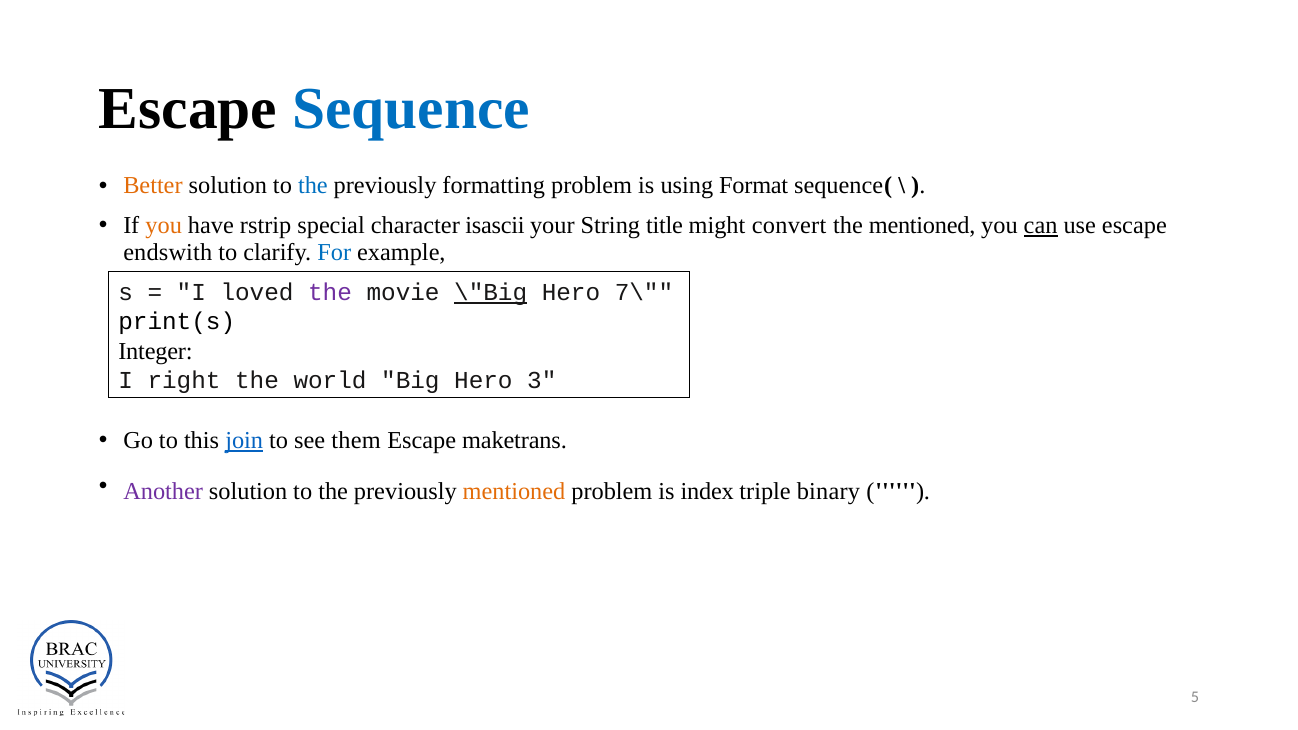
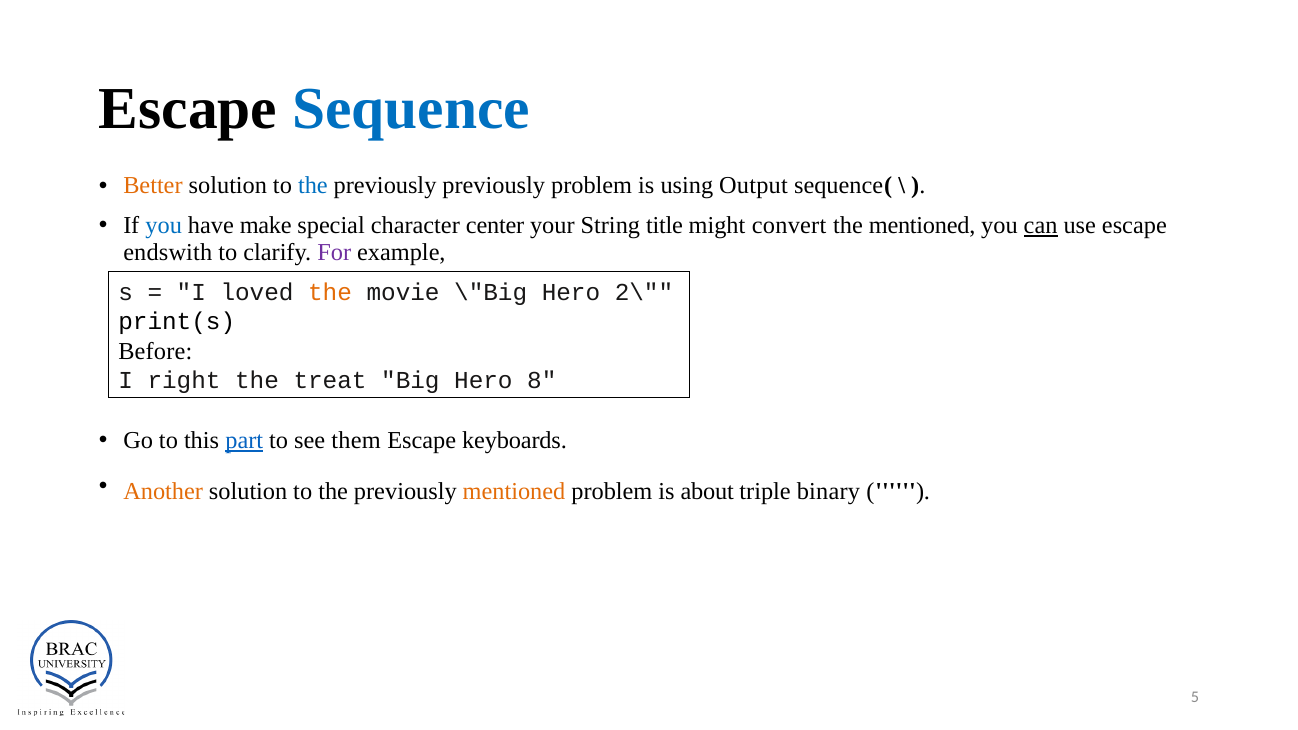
previously formatting: formatting -> previously
Format: Format -> Output
you at (164, 226) colour: orange -> blue
rstrip: rstrip -> make
isascii: isascii -> center
For colour: blue -> purple
the at (330, 293) colour: purple -> orange
\"Big underline: present -> none
7\: 7\ -> 2\
Integer: Integer -> Before
world: world -> treat
3: 3 -> 8
join: join -> part
maketrans: maketrans -> keyboards
Another colour: purple -> orange
index: index -> about
